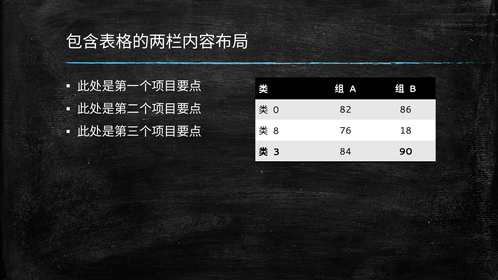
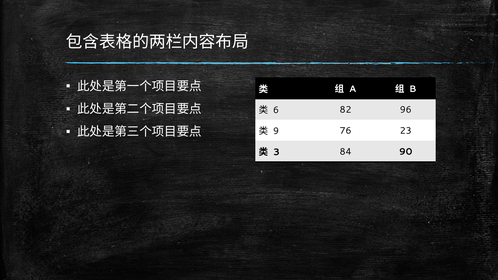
0: 0 -> 6
86: 86 -> 96
8: 8 -> 9
18: 18 -> 23
